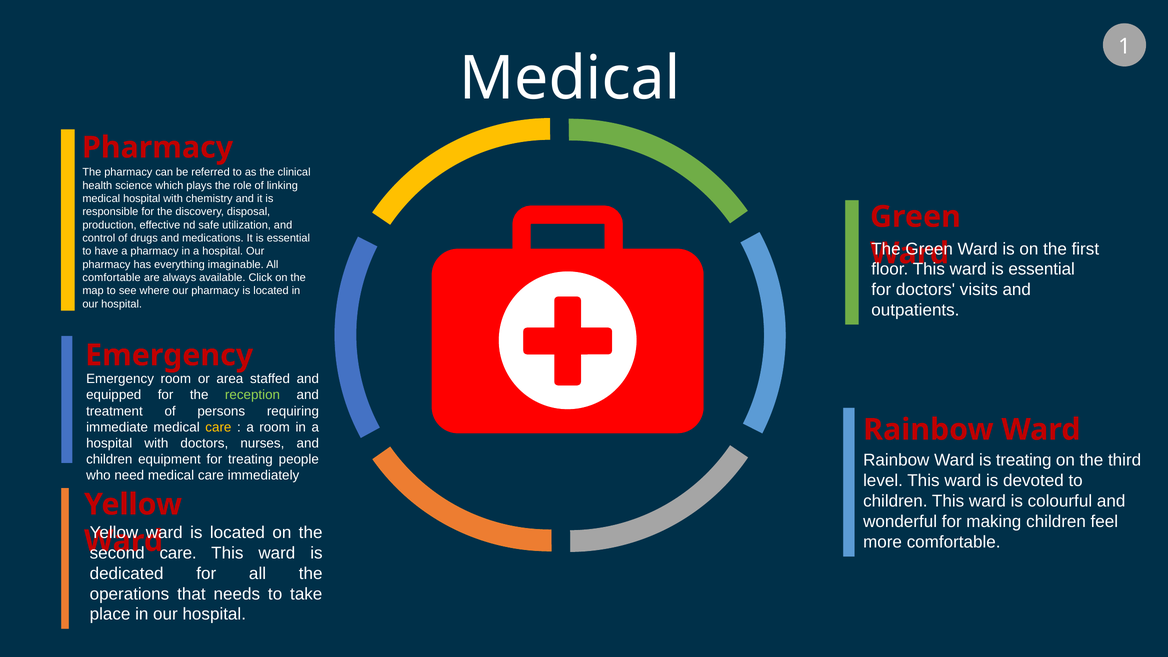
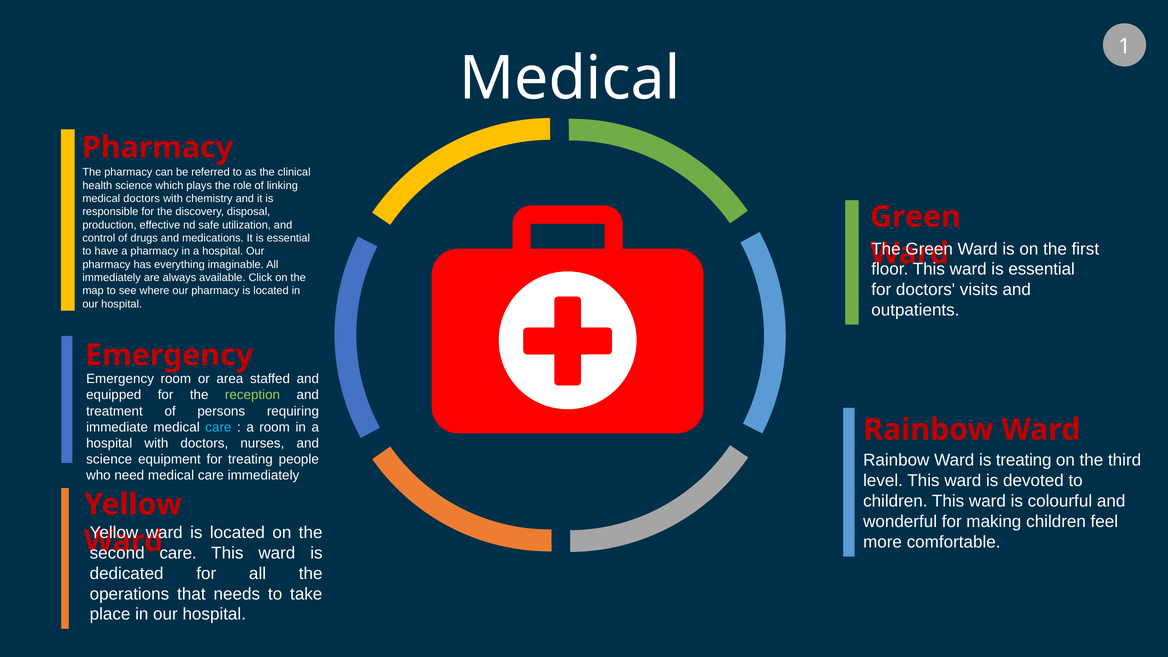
medical hospital: hospital -> doctors
comfortable at (112, 278): comfortable -> immediately
care at (218, 427) colour: yellow -> light blue
children at (109, 459): children -> science
